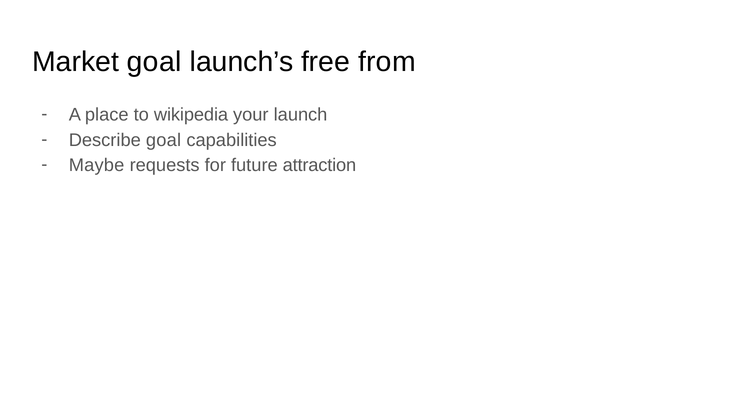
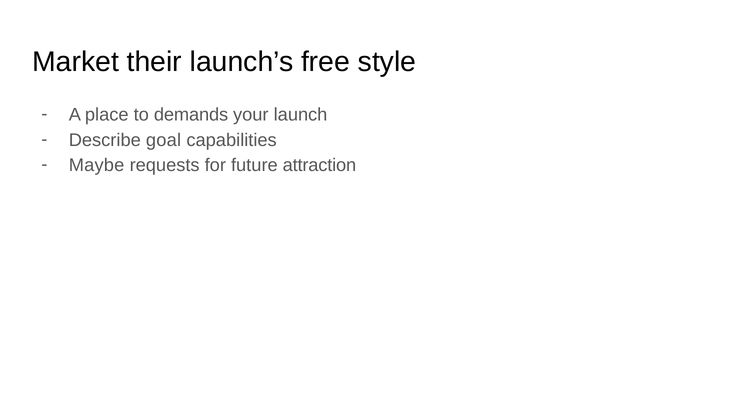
Market goal: goal -> their
from: from -> style
wikipedia: wikipedia -> demands
